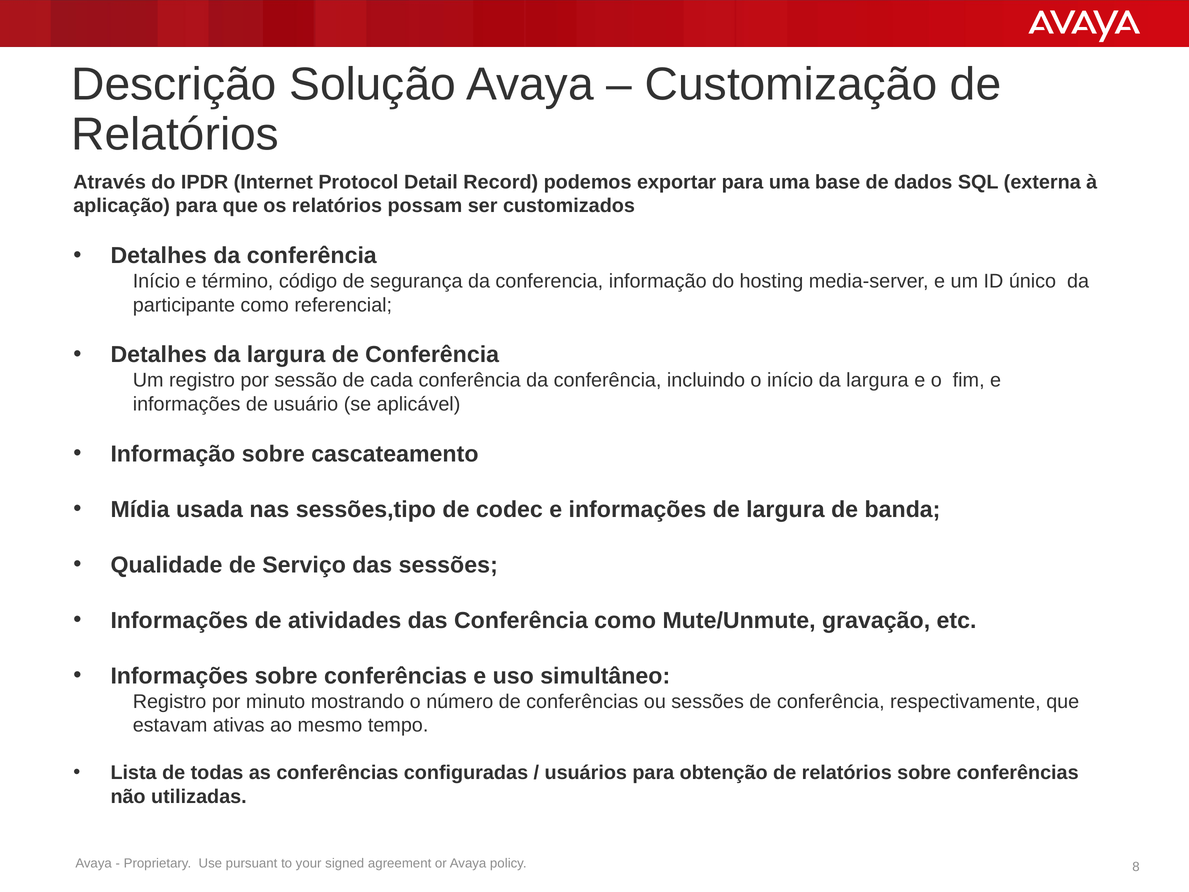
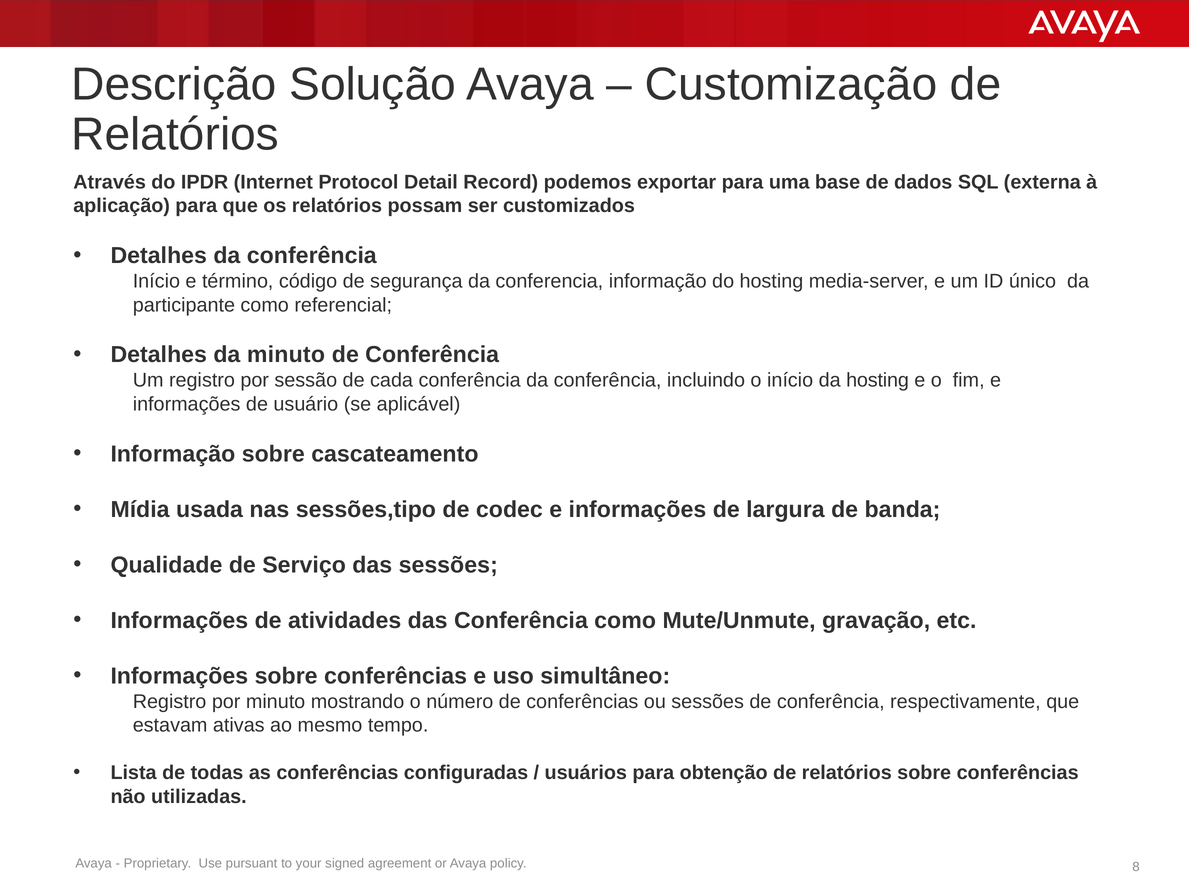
Detalhes da largura: largura -> minuto
início da largura: largura -> hosting
